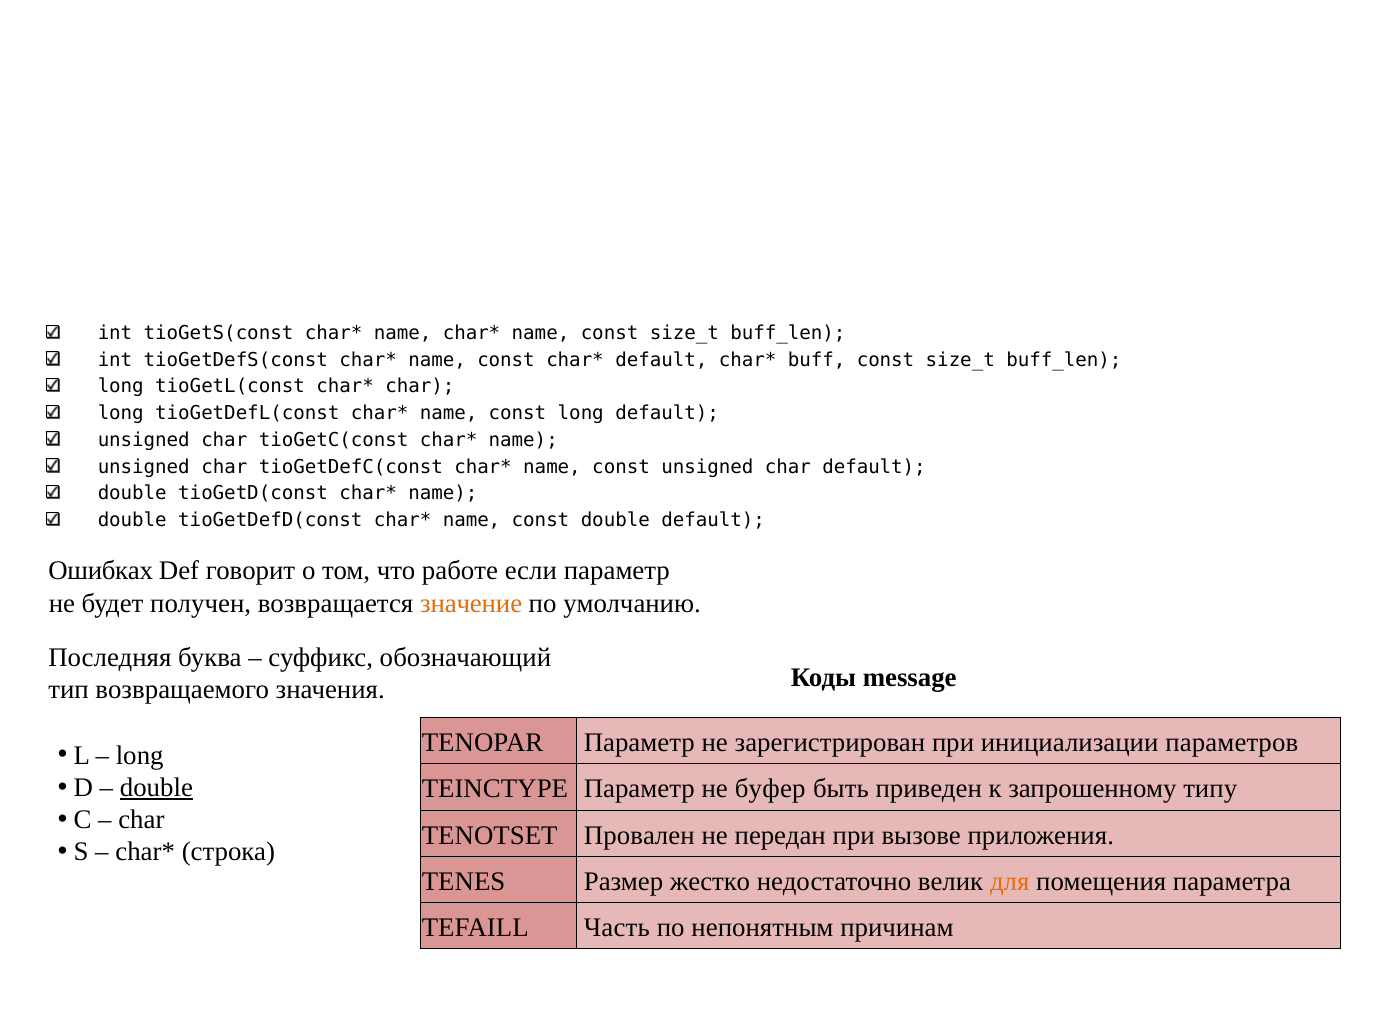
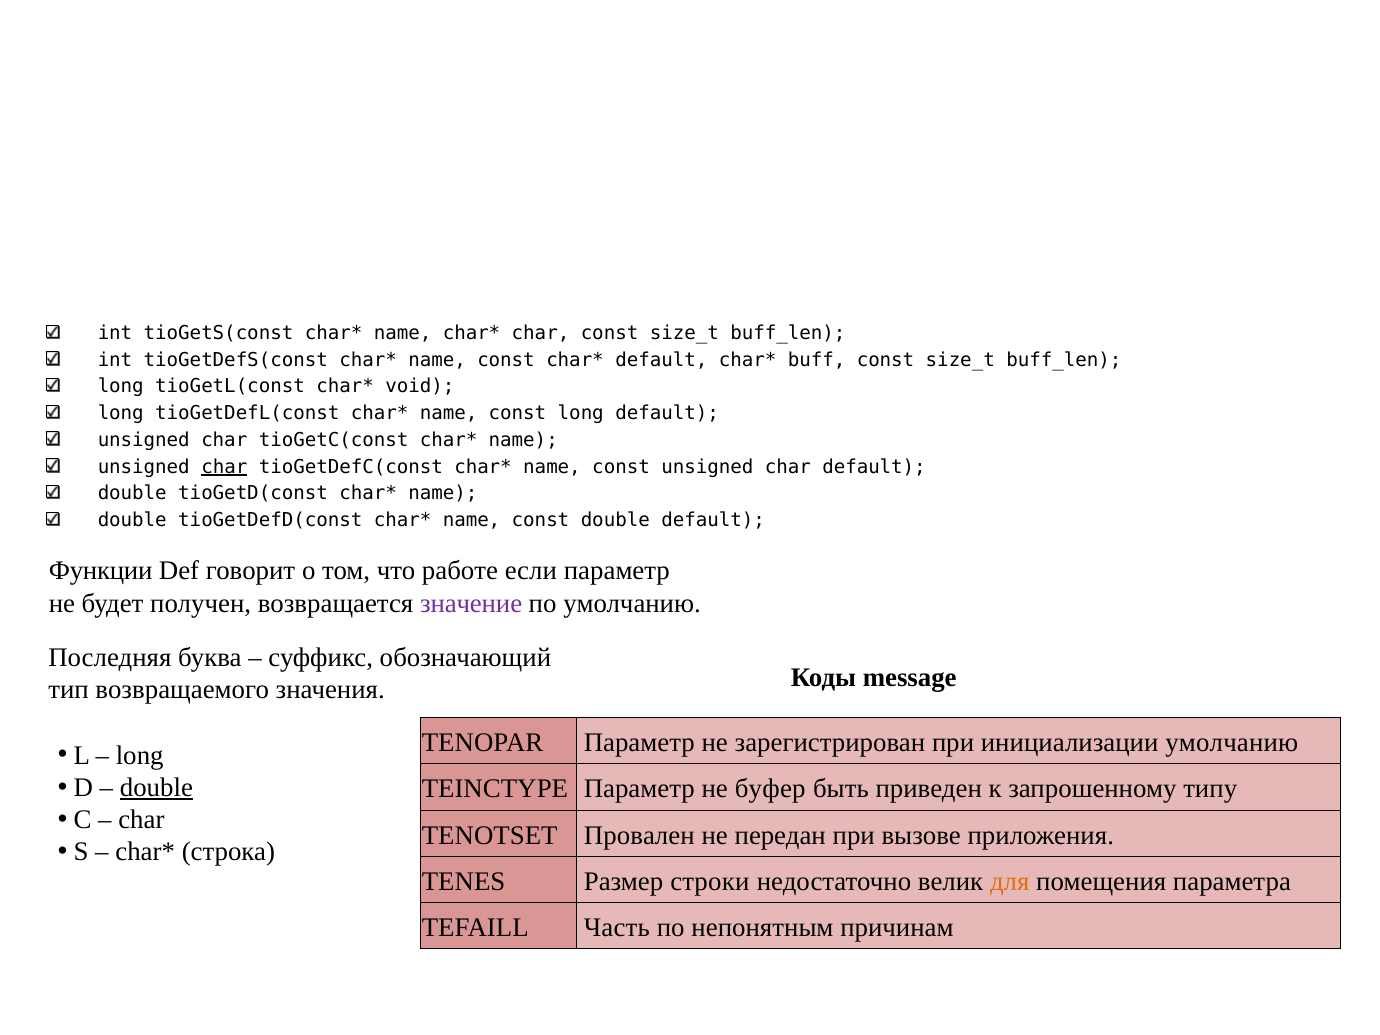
name at (541, 333): name -> char
char at (420, 387): char -> void
char at (224, 467) underline: none -> present
Ошибках: Ошибках -> Функции
значение colour: orange -> purple
инициализации параметров: параметров -> умолчанию
жестко: жестко -> строки
